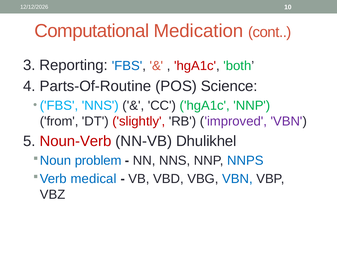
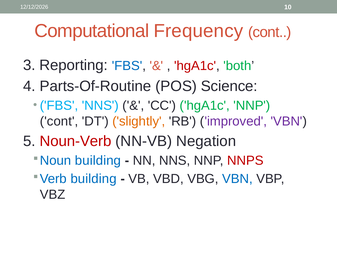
Medication: Medication -> Frequency
from at (59, 121): from -> cont
slightly colour: red -> orange
Dhulikhel: Dhulikhel -> Negation
problem at (98, 160): problem -> building
NNPS colour: blue -> red
medical at (94, 179): medical -> building
